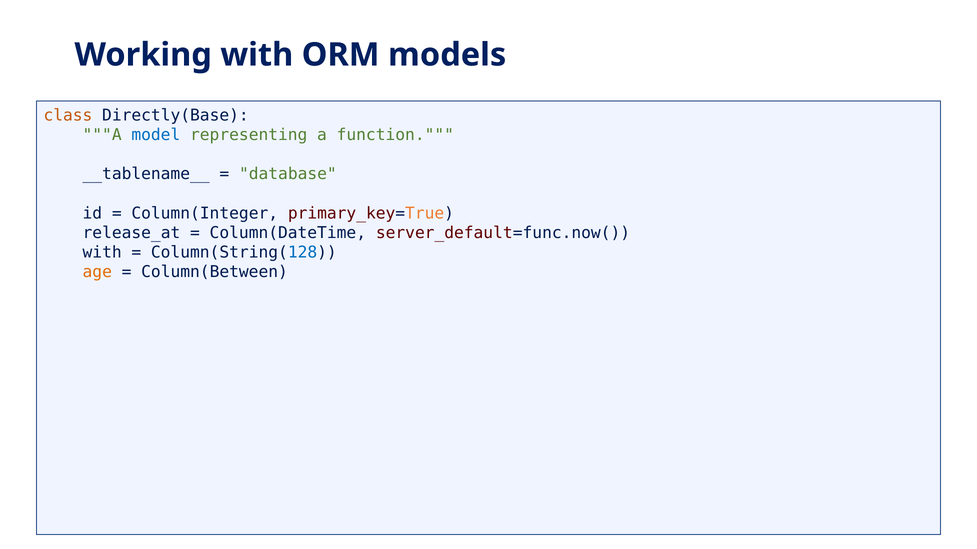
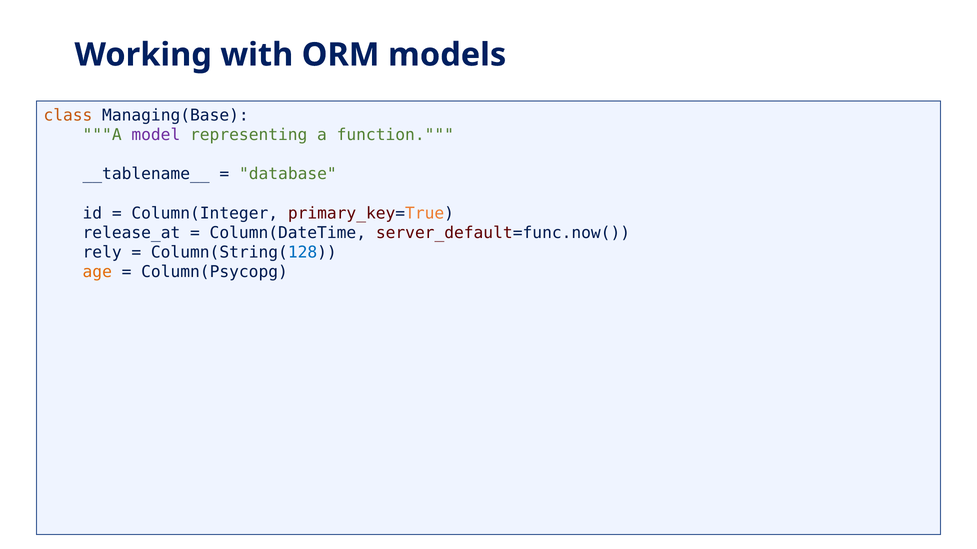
Directly(Base: Directly(Base -> Managing(Base
model colour: blue -> purple
with at (102, 252): with -> rely
Column(Between: Column(Between -> Column(Psycopg
